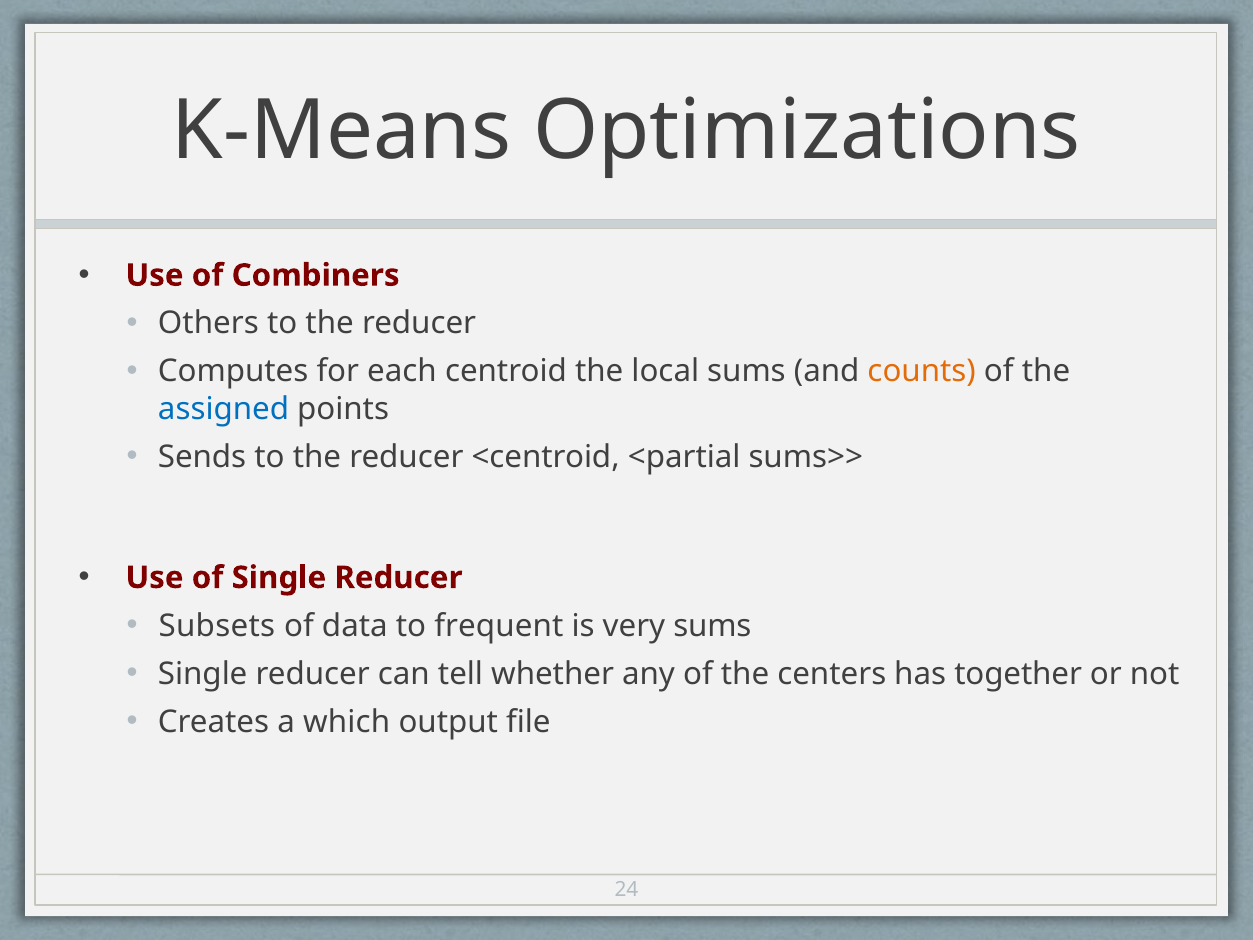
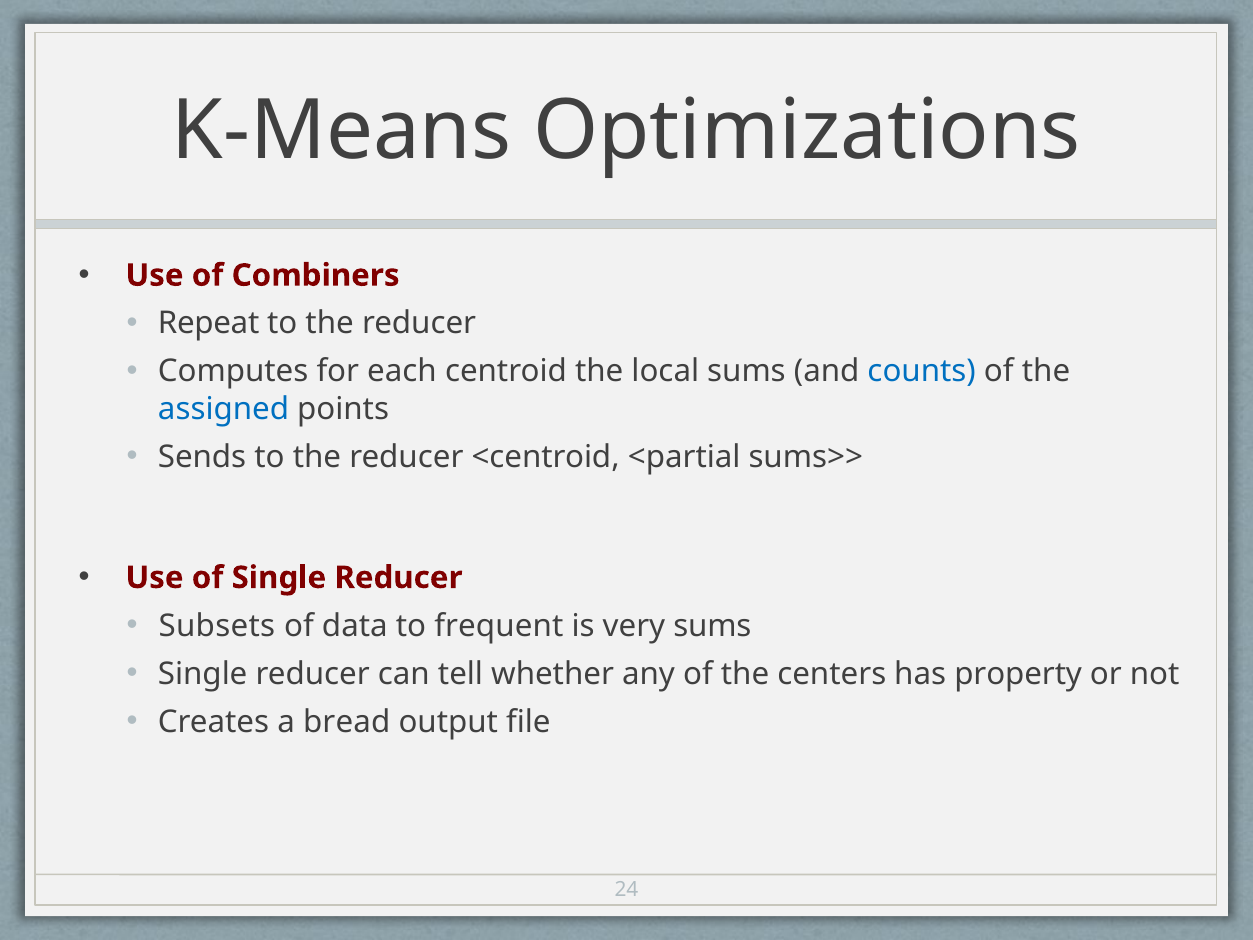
Others: Others -> Repeat
counts colour: orange -> blue
together: together -> property
which: which -> bread
